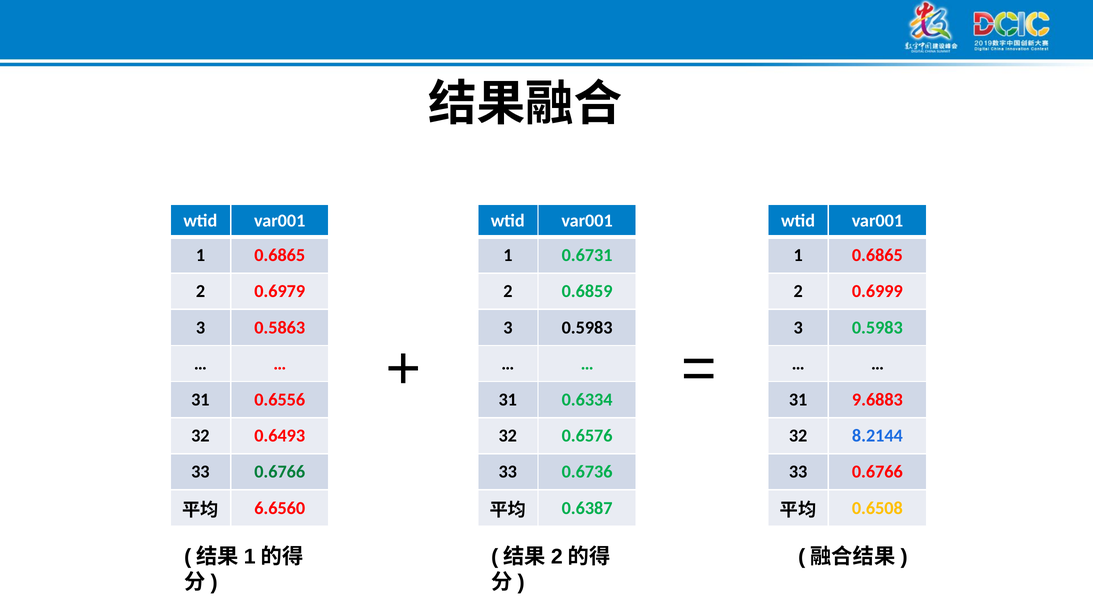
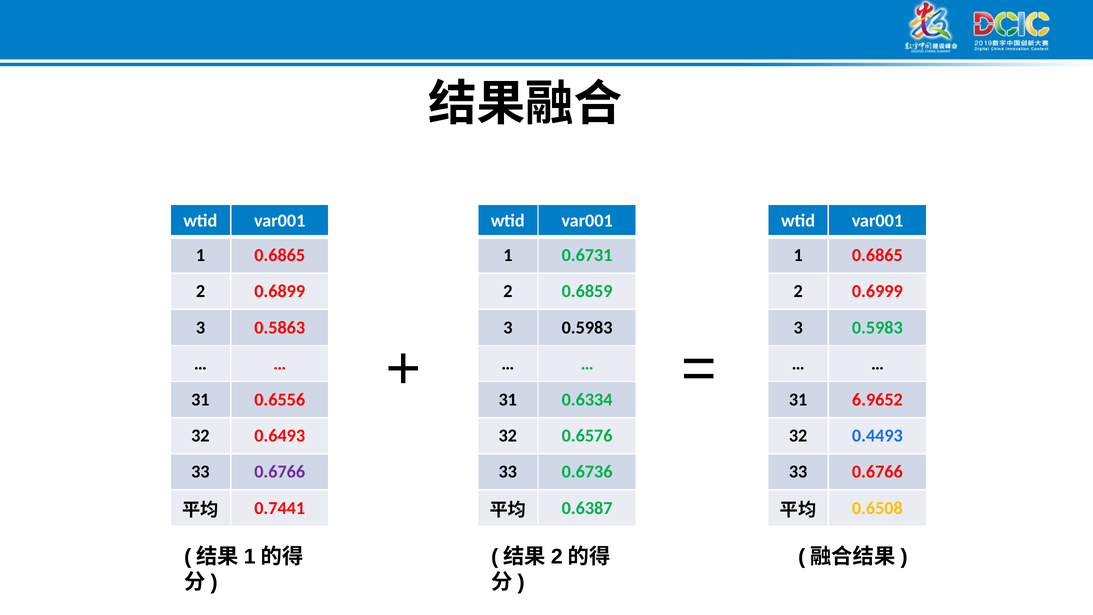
0.6979: 0.6979 -> 0.6899
9.6883: 9.6883 -> 6.9652
8.2144: 8.2144 -> 0.4493
0.6766 at (280, 472) colour: green -> purple
6.6560: 6.6560 -> 0.7441
